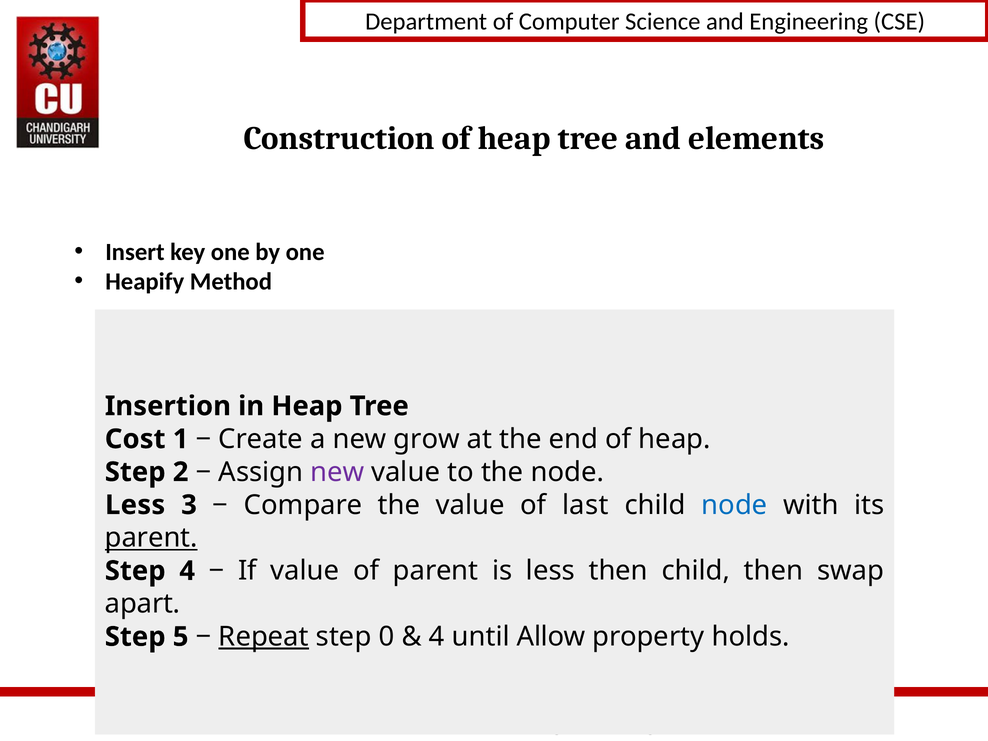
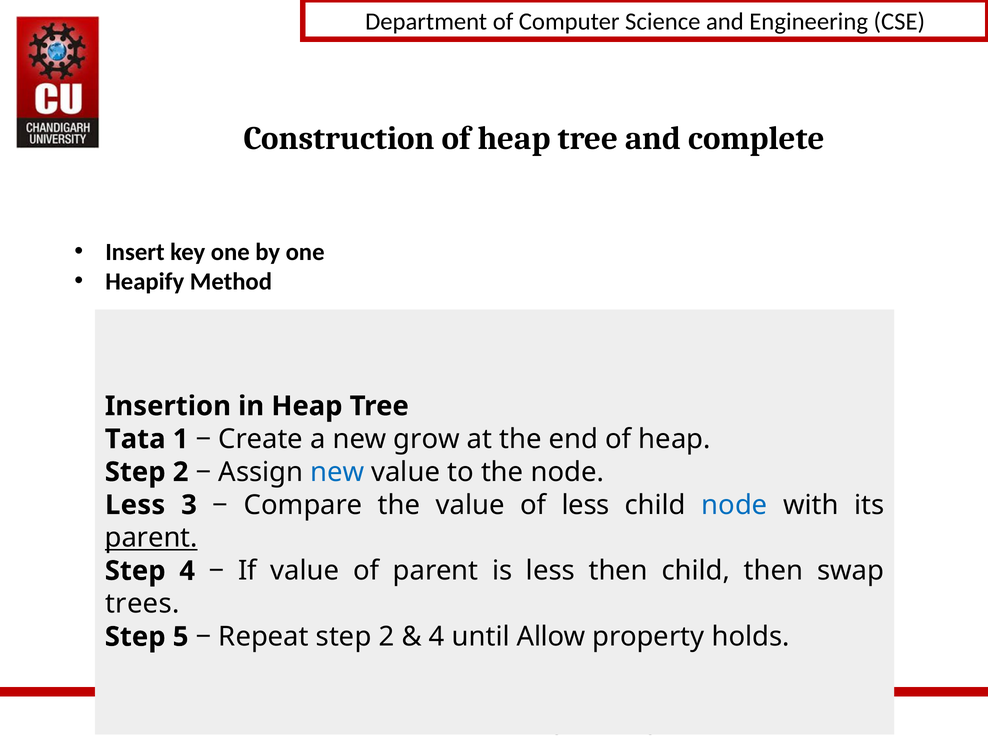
elements: elements -> complete
Cost: Cost -> Tata
new at (337, 472) colour: purple -> blue
of last: last -> less
apart: apart -> trees
Repeat underline: present -> none
0 at (386, 637): 0 -> 2
